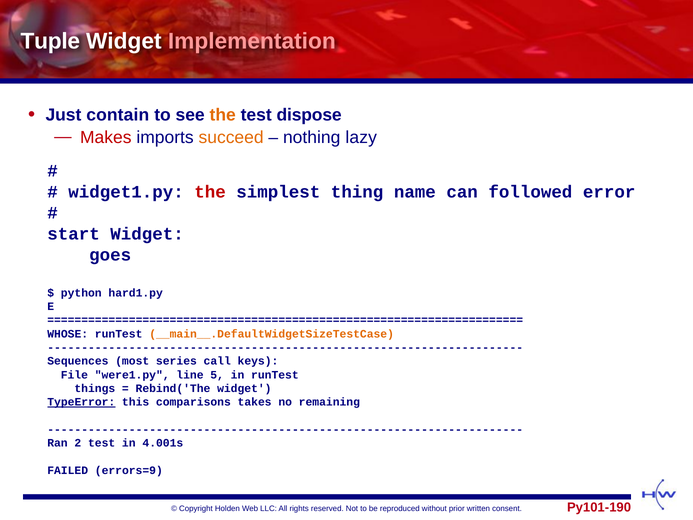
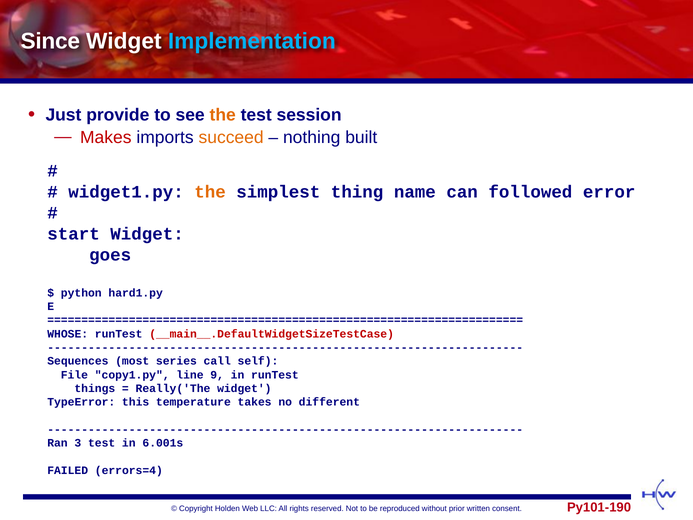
Tuple: Tuple -> Since
Implementation colour: pink -> light blue
contain: contain -> provide
dispose: dispose -> session
lazy: lazy -> built
the at (210, 192) colour: red -> orange
__main__.DefaultWidgetSizeTestCase colour: orange -> red
keys: keys -> self
were1.py: were1.py -> copy1.py
5: 5 -> 9
Rebind('The: Rebind('The -> Really('The
TypeError underline: present -> none
comparisons: comparisons -> temperature
remaining: remaining -> different
2: 2 -> 3
4.001s: 4.001s -> 6.001s
errors=9: errors=9 -> errors=4
